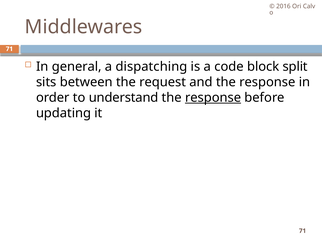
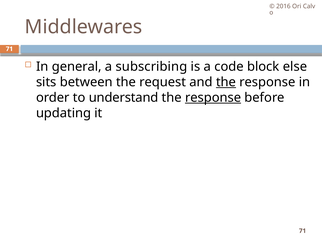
dispatching: dispatching -> subscribing
split: split -> else
the at (226, 82) underline: none -> present
